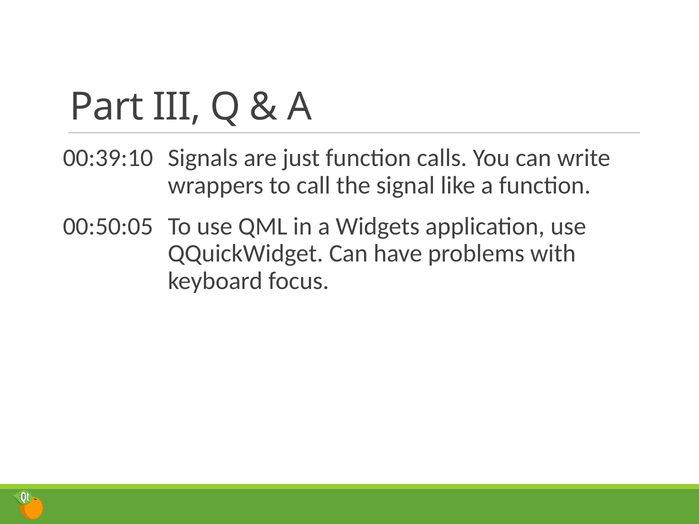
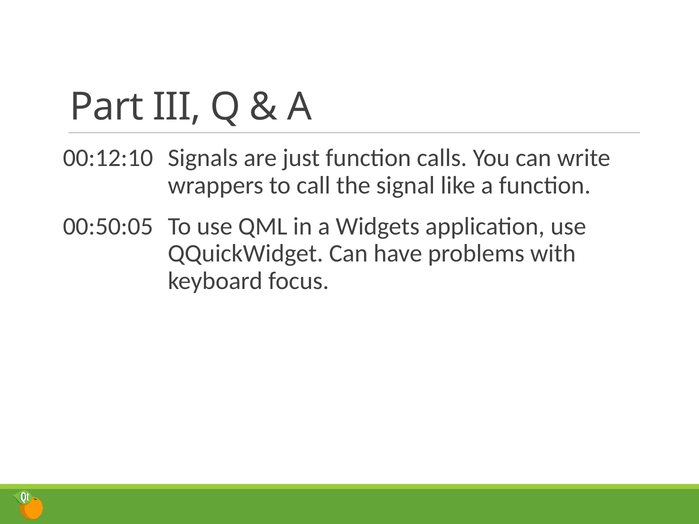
00:39:10: 00:39:10 -> 00:12:10
